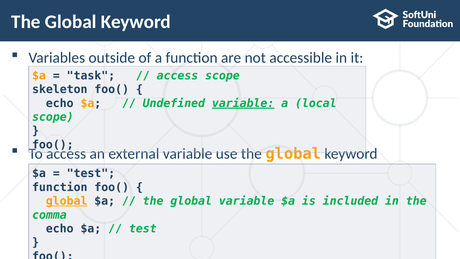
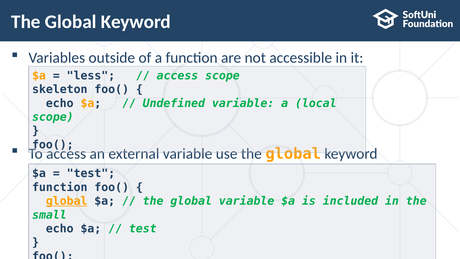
task: task -> less
variable at (243, 103) underline: present -> none
comma: comma -> small
